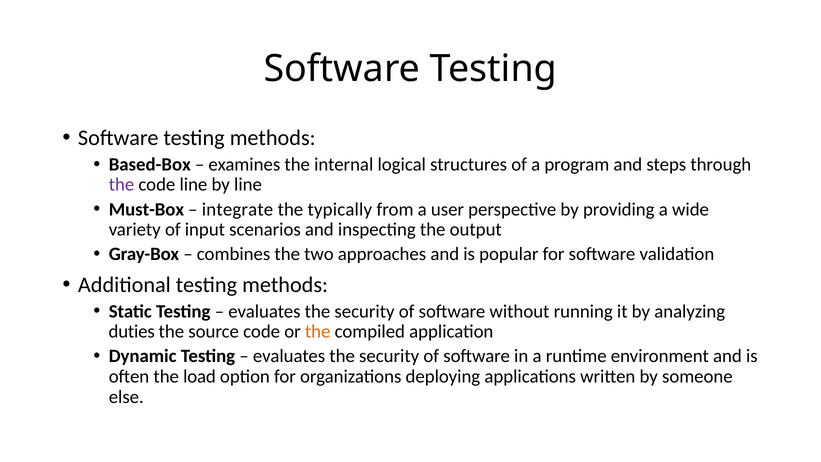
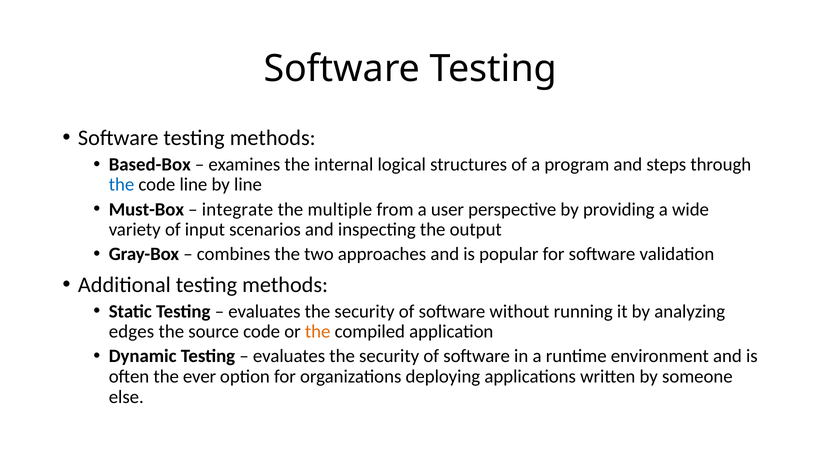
the at (122, 185) colour: purple -> blue
typically: typically -> multiple
duties: duties -> edges
load: load -> ever
